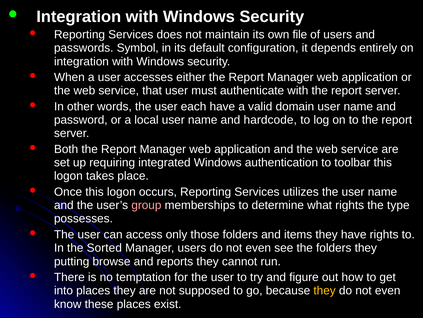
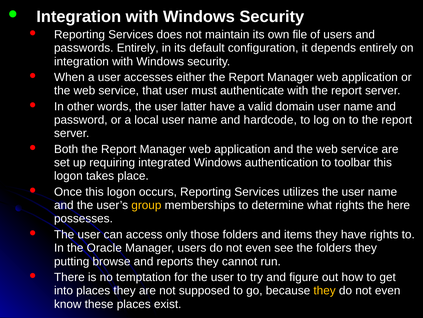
passwords Symbol: Symbol -> Entirely
each: each -> latter
group colour: pink -> yellow
type: type -> here
Sorted: Sorted -> Oracle
